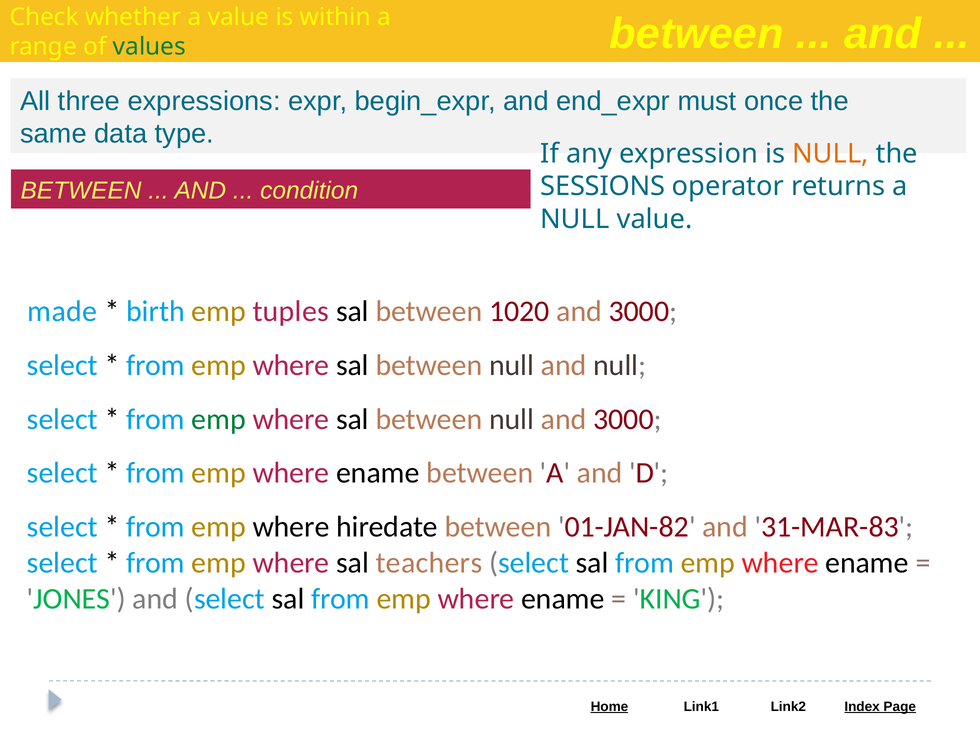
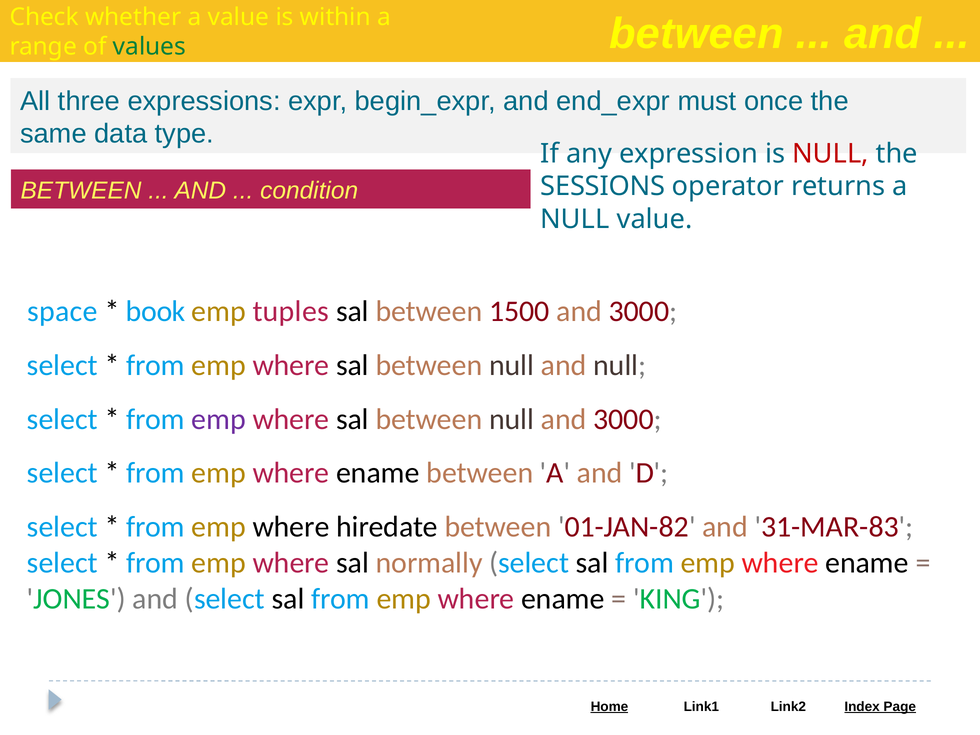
NULL at (830, 154) colour: orange -> red
made: made -> space
birth: birth -> book
1020: 1020 -> 1500
emp at (219, 419) colour: green -> purple
teachers: teachers -> normally
